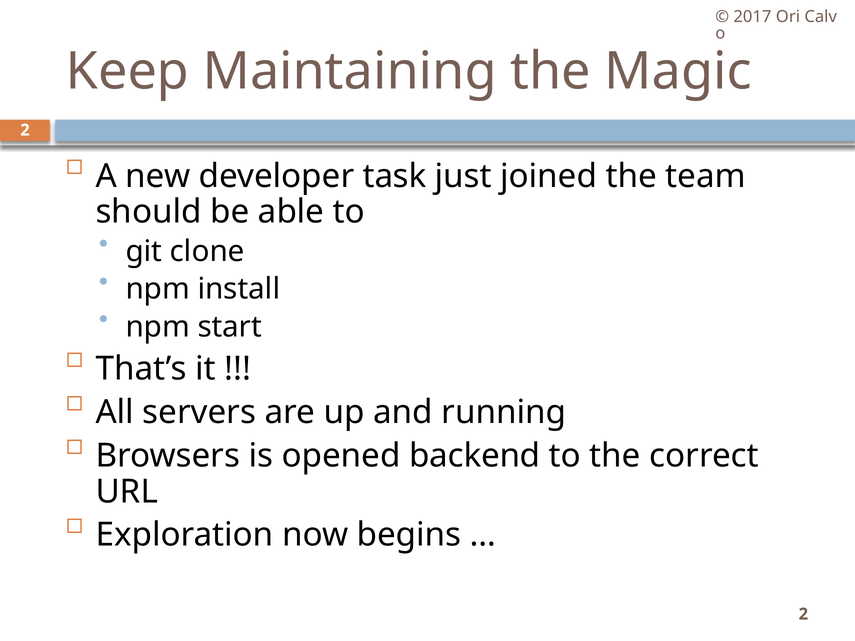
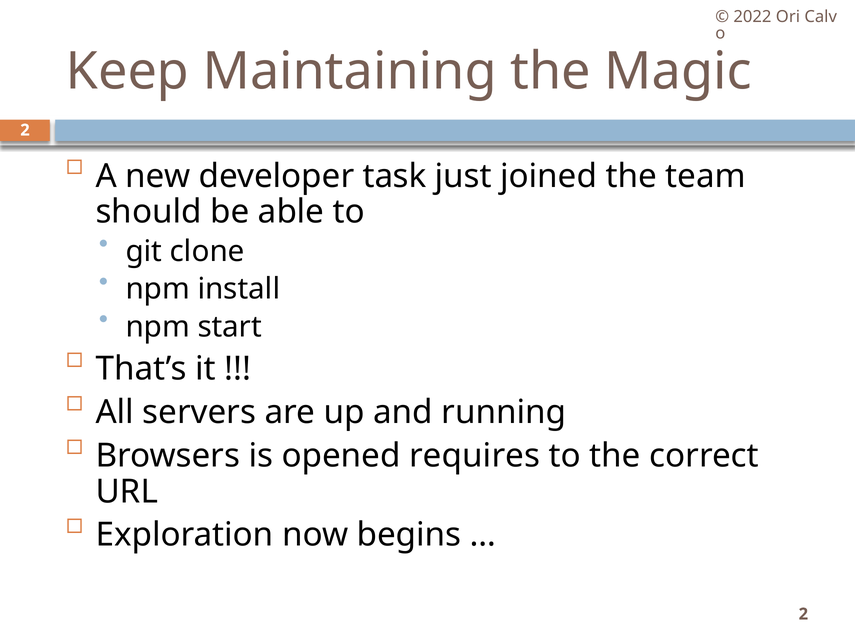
2017: 2017 -> 2022
backend: backend -> requires
